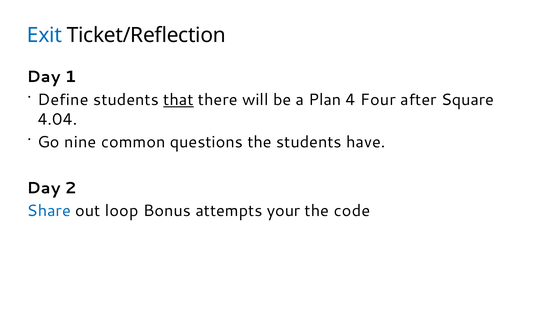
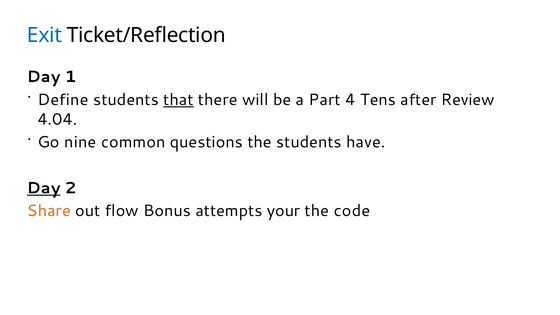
Plan: Plan -> Part
Four: Four -> Tens
Square: Square -> Review
Day at (44, 188) underline: none -> present
Share colour: blue -> orange
loop: loop -> flow
